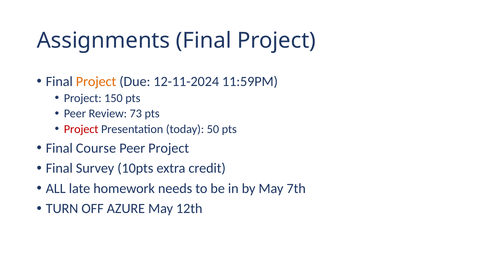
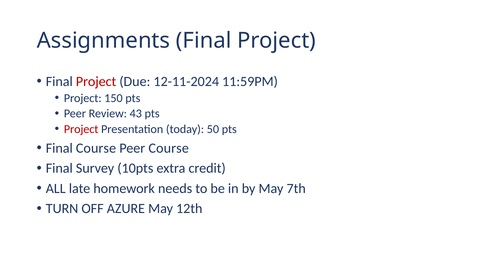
Project at (96, 81) colour: orange -> red
73: 73 -> 43
Peer Project: Project -> Course
